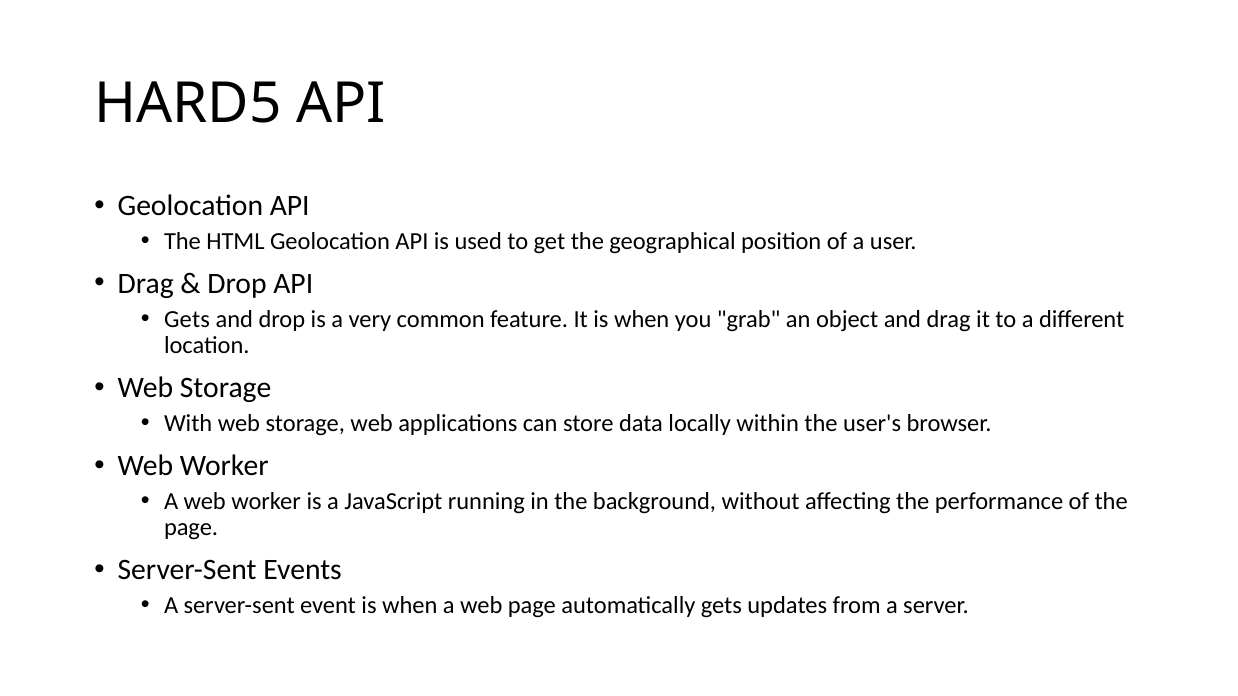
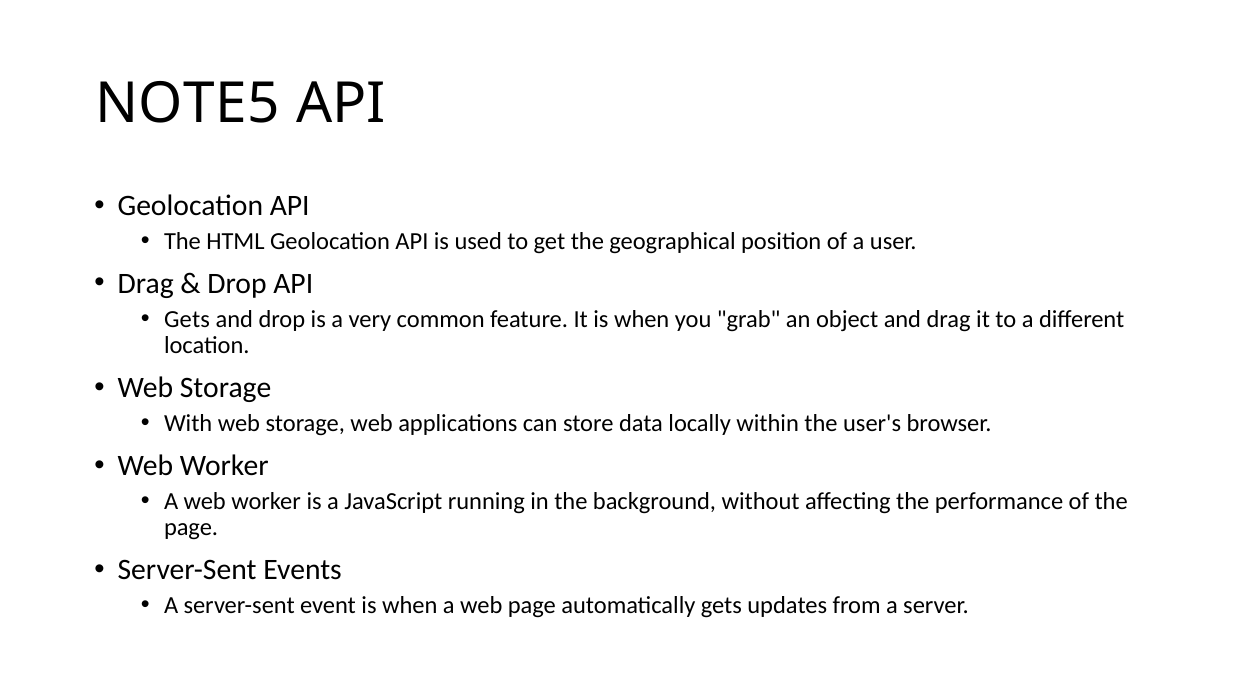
HARD5: HARD5 -> NOTE5
